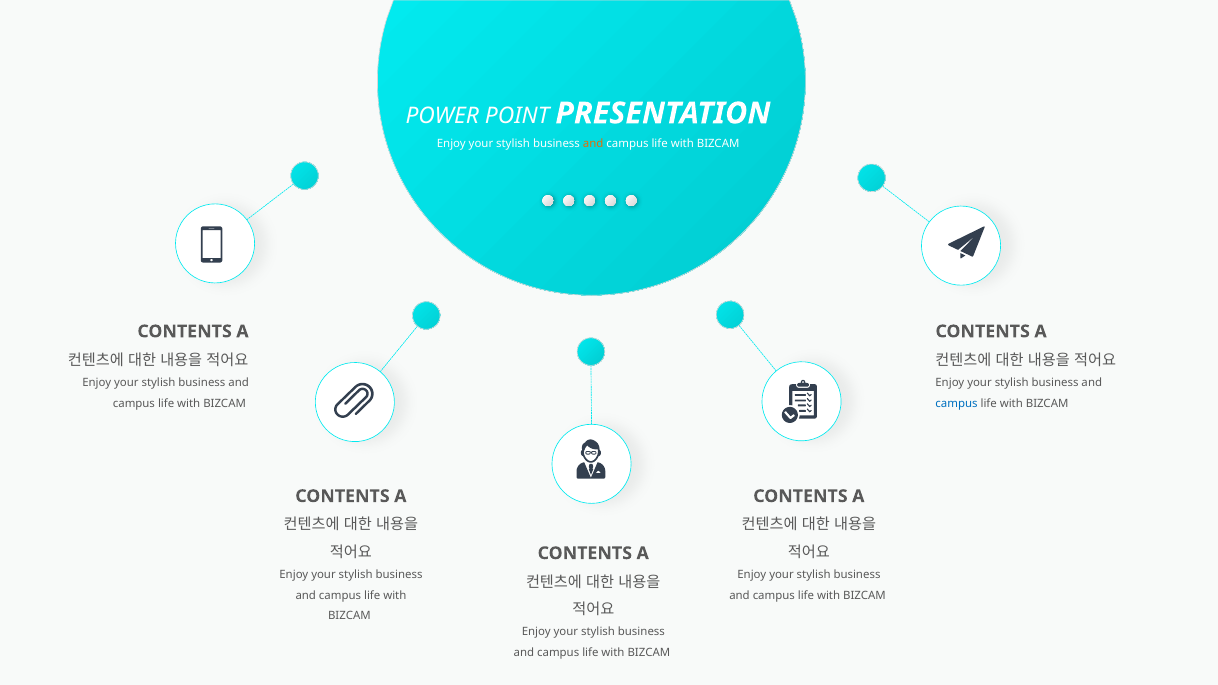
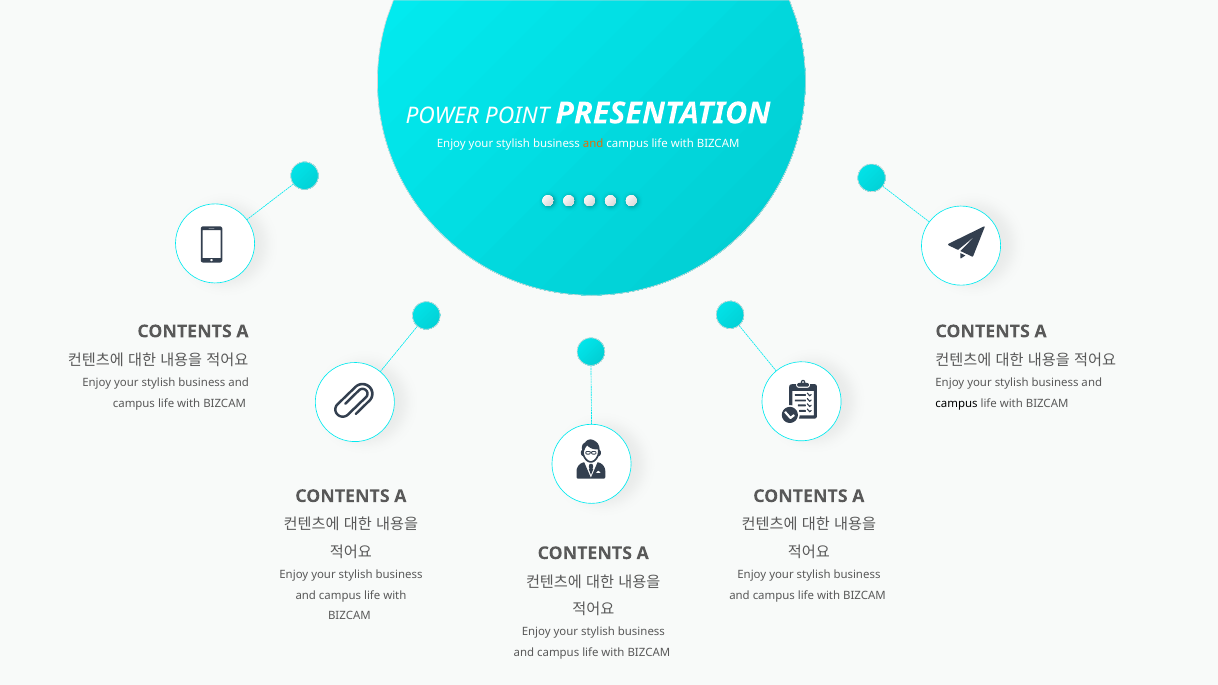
campus at (957, 403) colour: blue -> black
